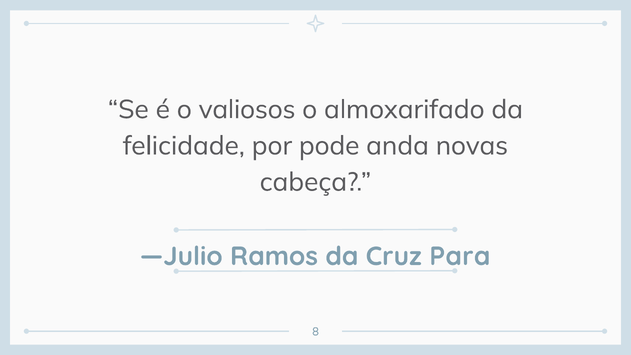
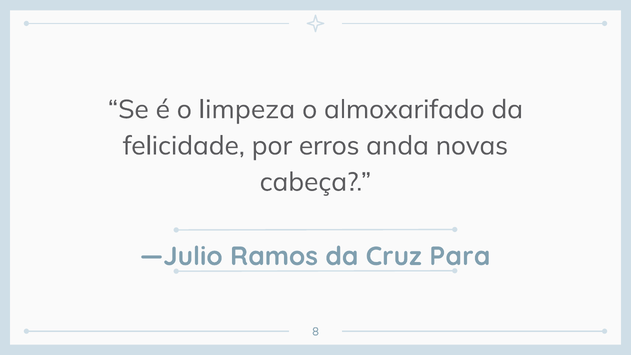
valiosos: valiosos -> limpeza
pode: pode -> erros
